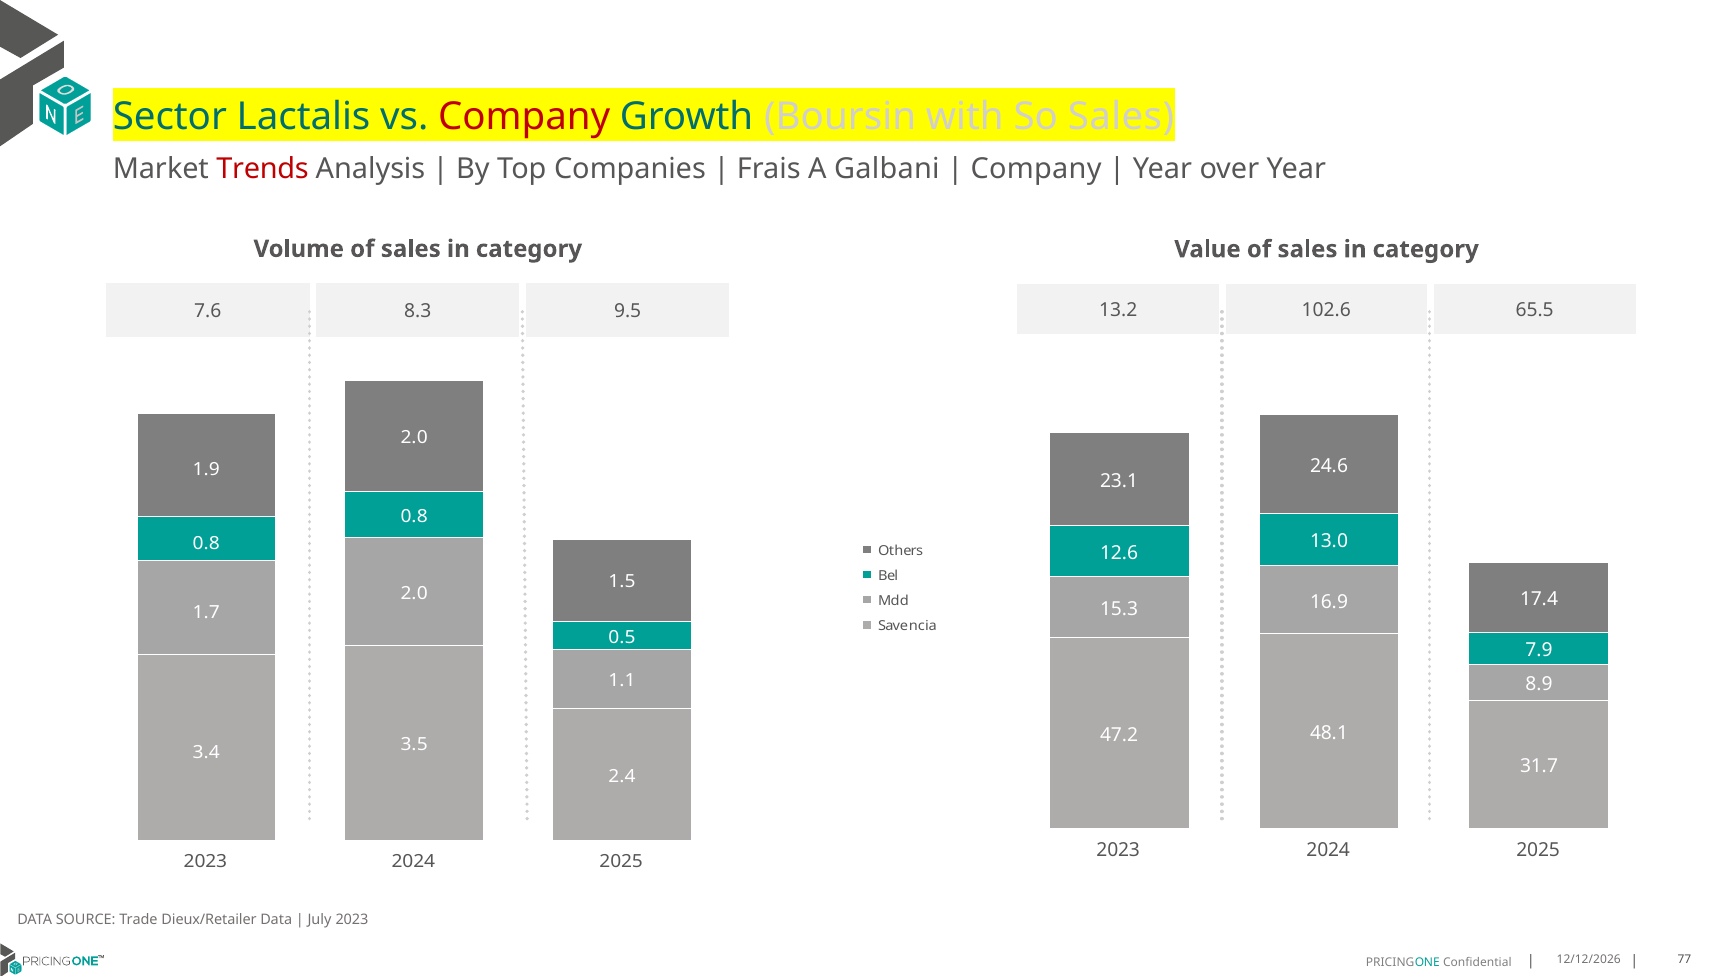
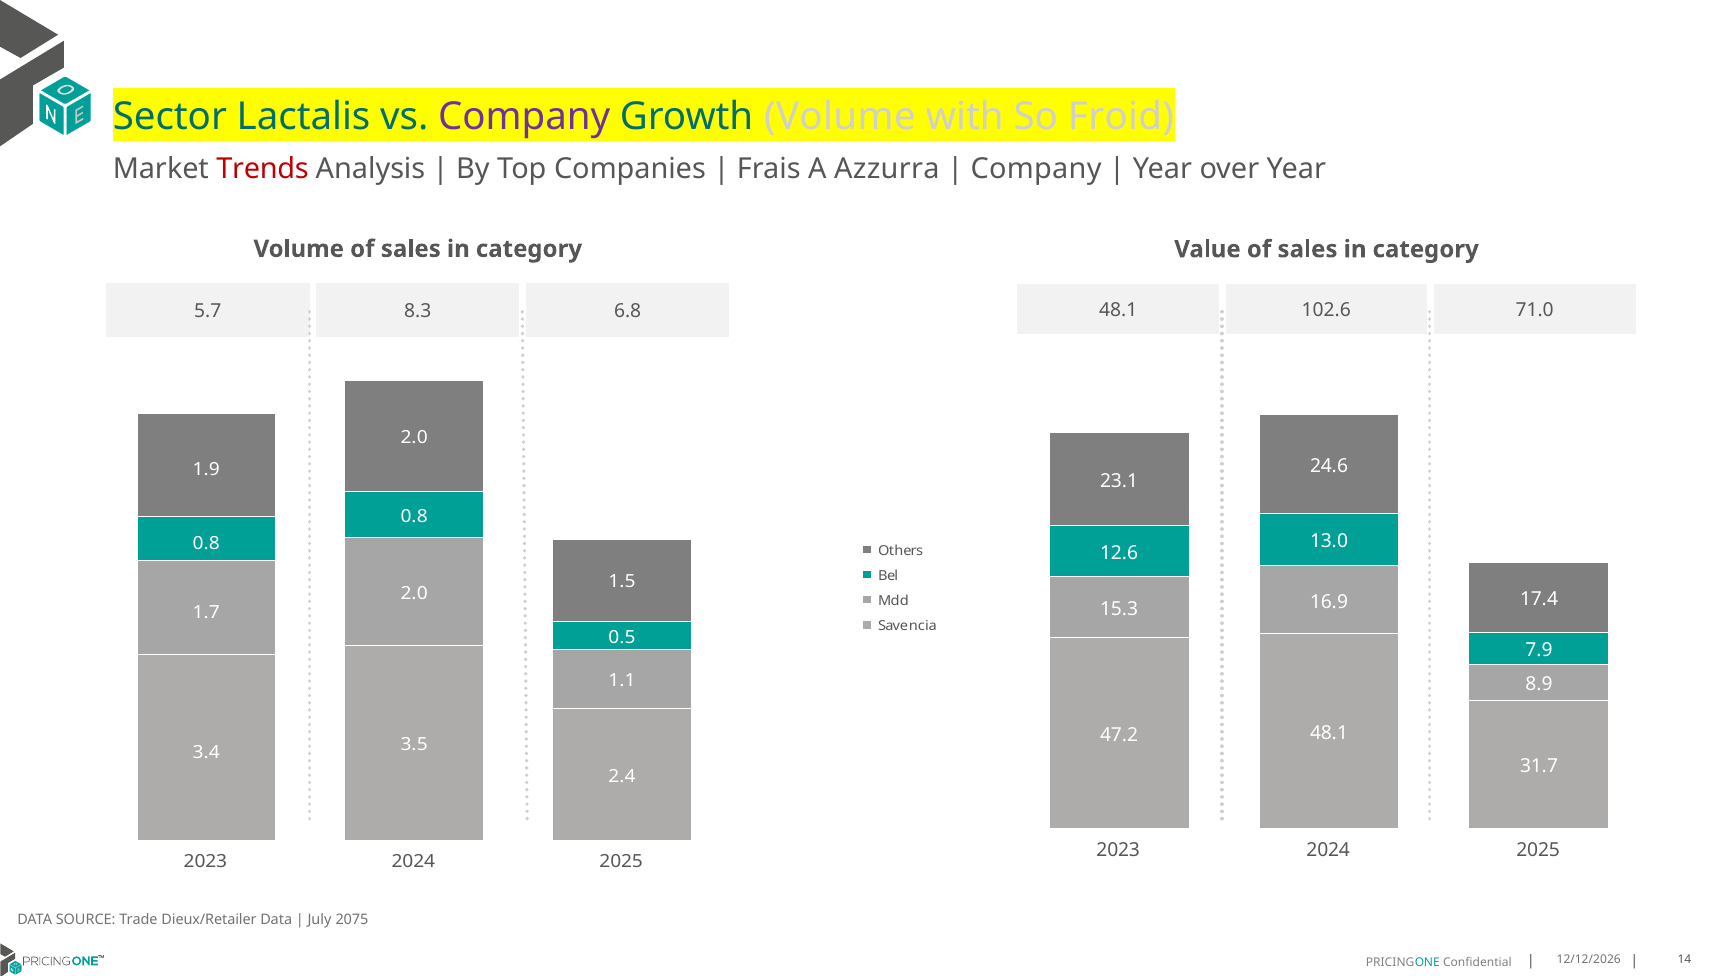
Company at (524, 117) colour: red -> purple
Growth Boursin: Boursin -> Volume
So Sales: Sales -> Froid
Galbani: Galbani -> Azzurra
13.2 at (1118, 310): 13.2 -> 48.1
65.5: 65.5 -> 71.0
7.6: 7.6 -> 5.7
9.5: 9.5 -> 6.8
July 2023: 2023 -> 2075
77: 77 -> 14
